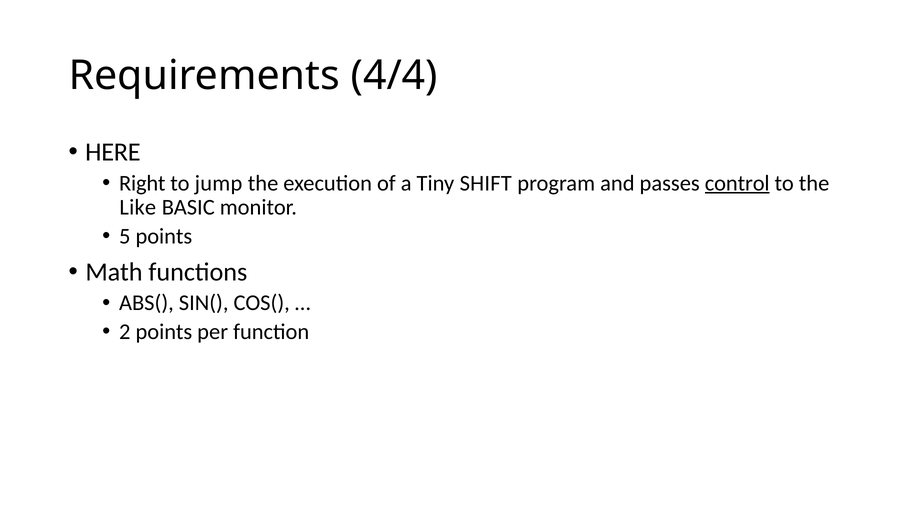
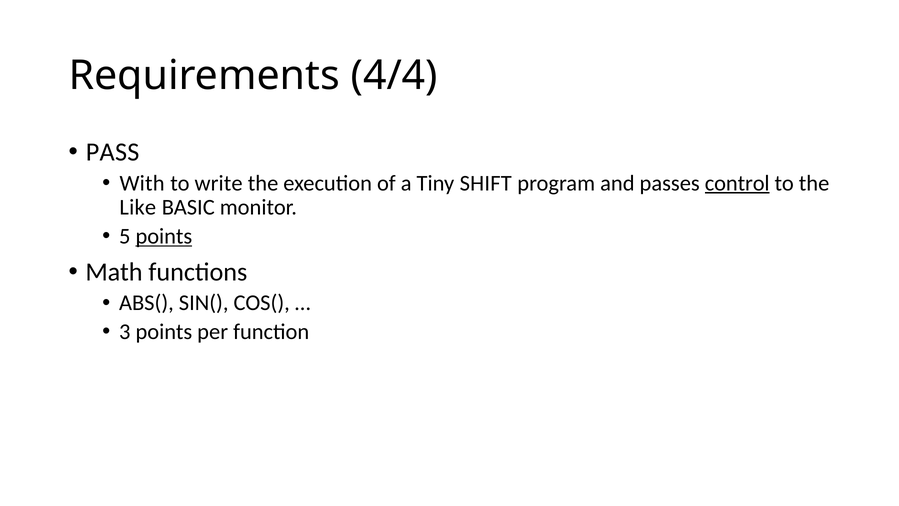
HERE: HERE -> PASS
Right: Right -> With
jump: jump -> write
points at (164, 236) underline: none -> present
2: 2 -> 3
